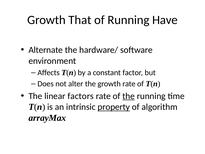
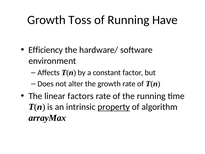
That: That -> Toss
Alternate: Alternate -> Efficiency
the at (129, 96) underline: present -> none
